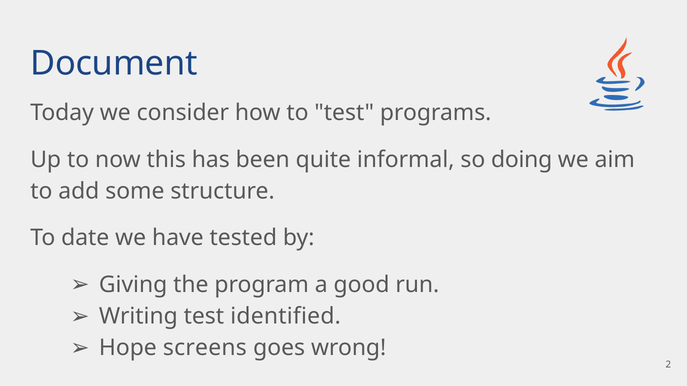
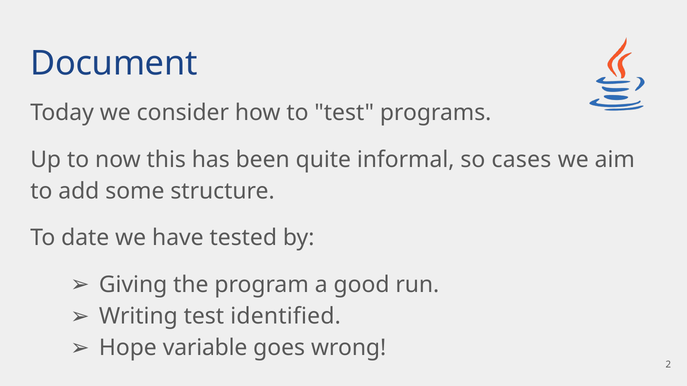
doing: doing -> cases
screens: screens -> variable
